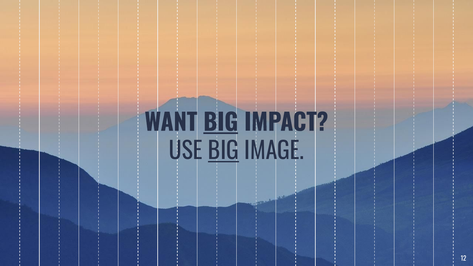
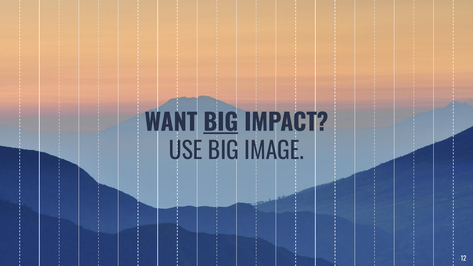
BIG at (223, 151) underline: present -> none
